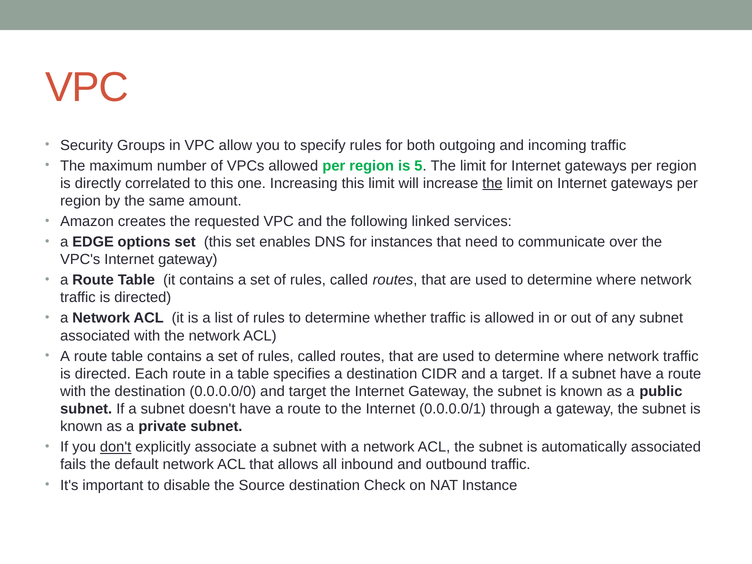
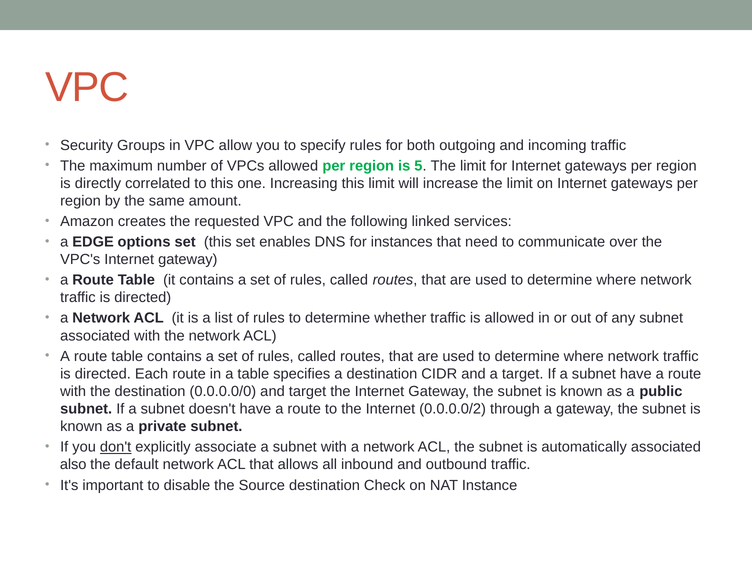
the at (492, 183) underline: present -> none
0.0.0.0/1: 0.0.0.0/1 -> 0.0.0.0/2
fails: fails -> also
